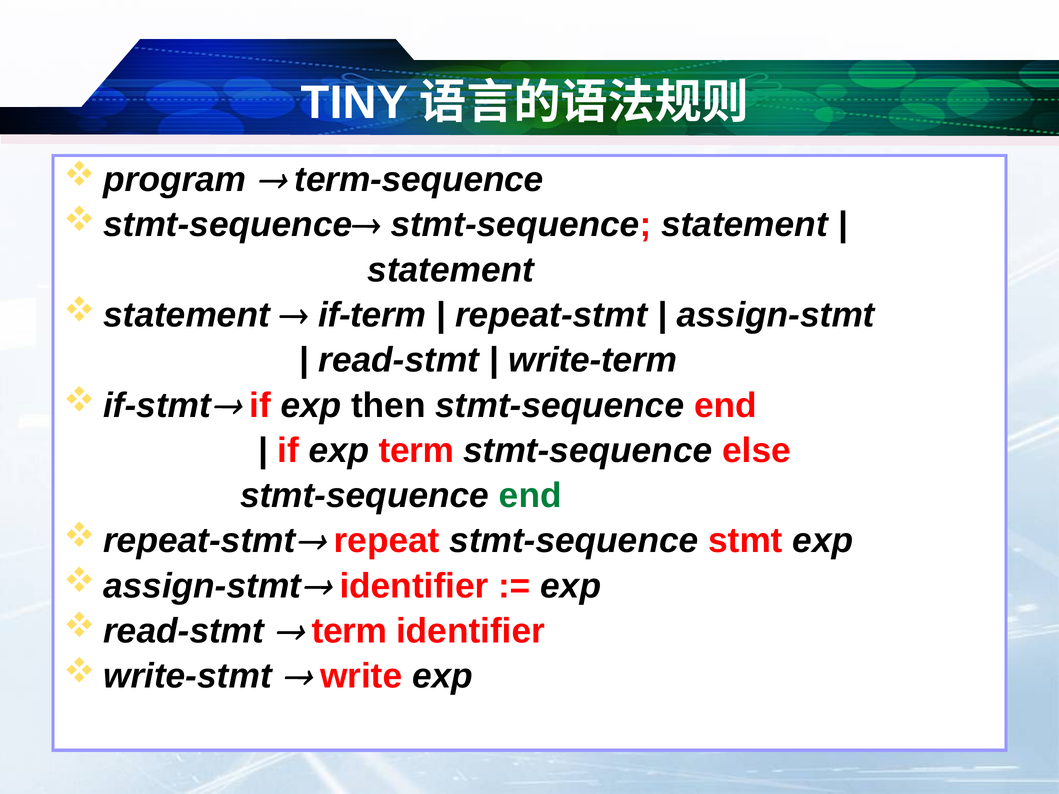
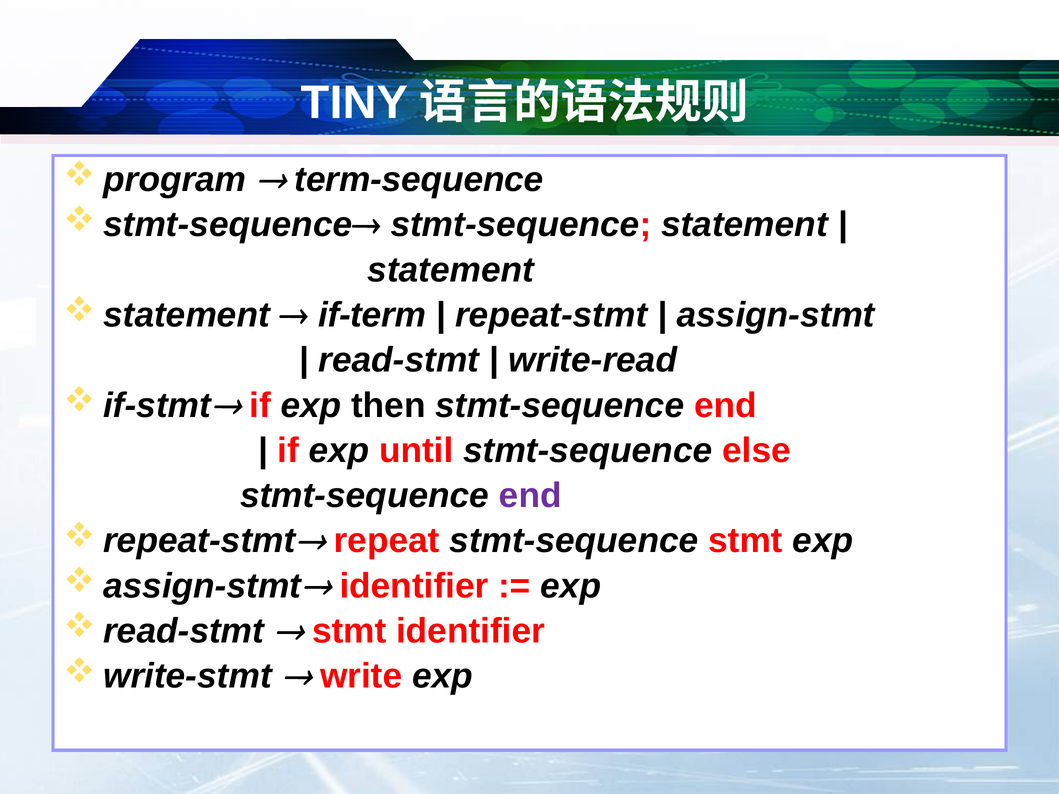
write-term: write-term -> write-read
exp term: term -> until
end at (530, 496) colour: green -> purple
term at (349, 631): term -> stmt
